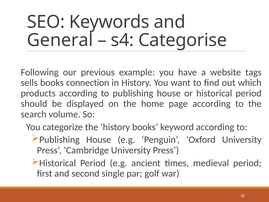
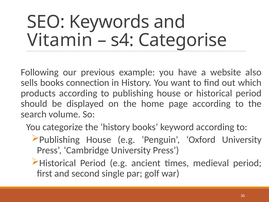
General: General -> Vitamin
tags: tags -> also
